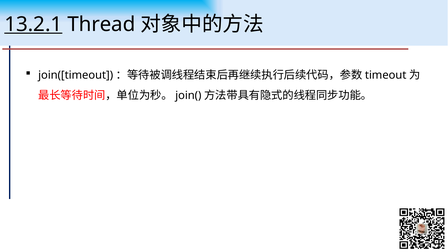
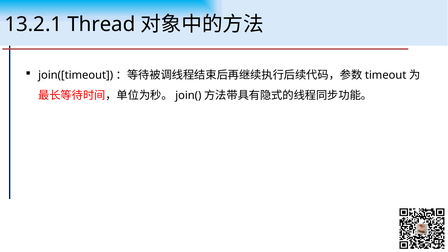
13.2.1 underline: present -> none
